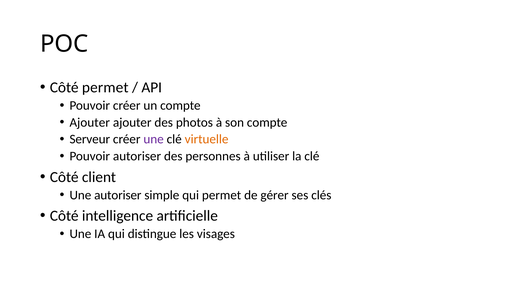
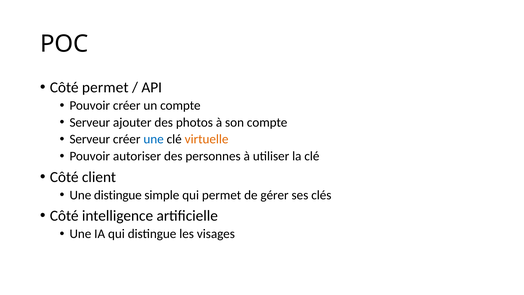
Ajouter at (90, 122): Ajouter -> Serveur
une at (154, 139) colour: purple -> blue
Une autoriser: autoriser -> distingue
